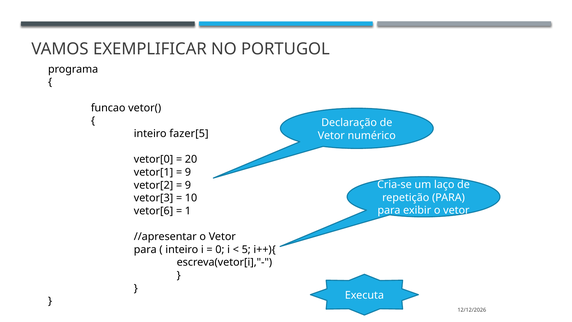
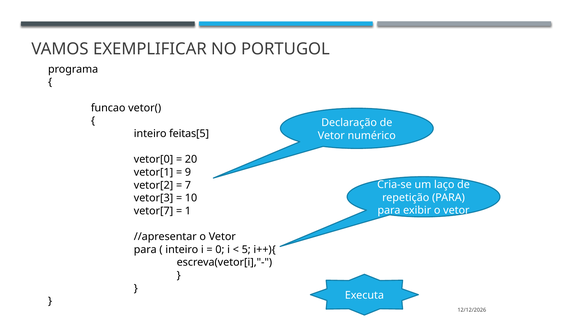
fazer[5: fazer[5 -> feitas[5
9 at (188, 185): 9 -> 7
vetor[6: vetor[6 -> vetor[7
